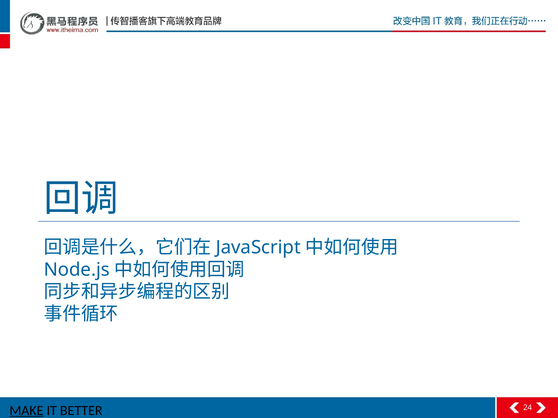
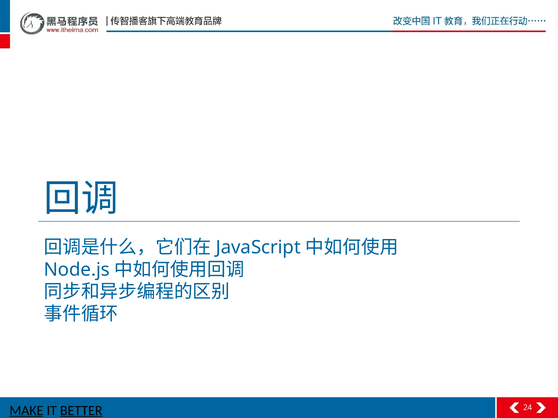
BETTER underline: none -> present
